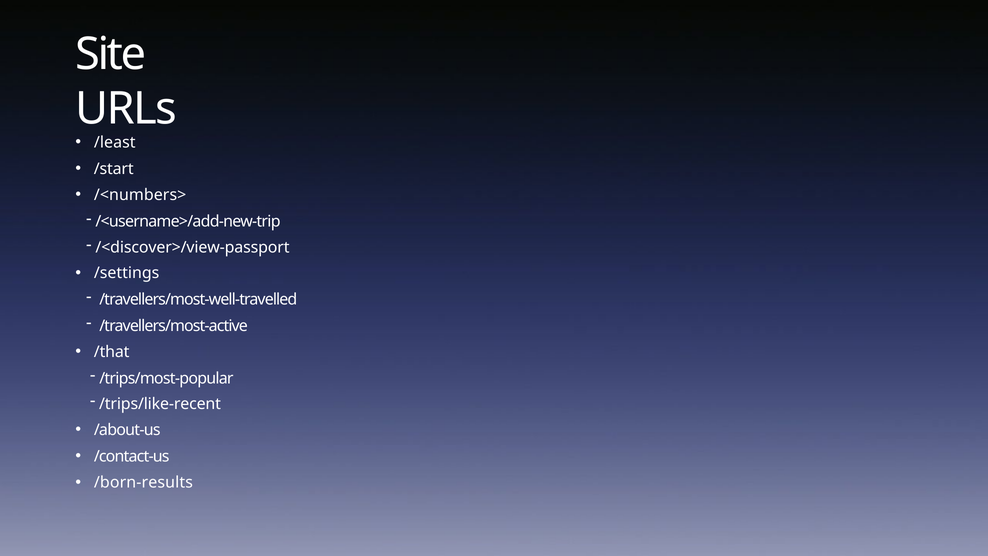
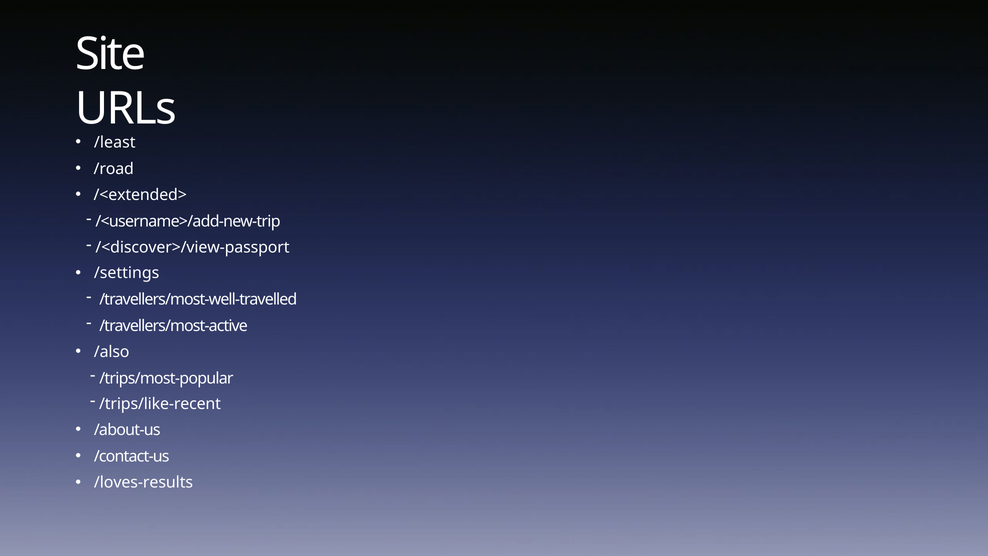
/start: /start -> /road
/<numbers>: /<numbers> -> /<extended>
/that: /that -> /also
/born-results: /born-results -> /loves-results
